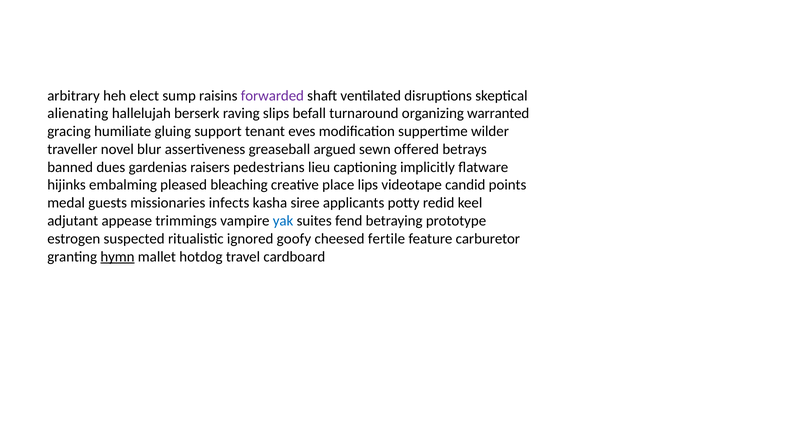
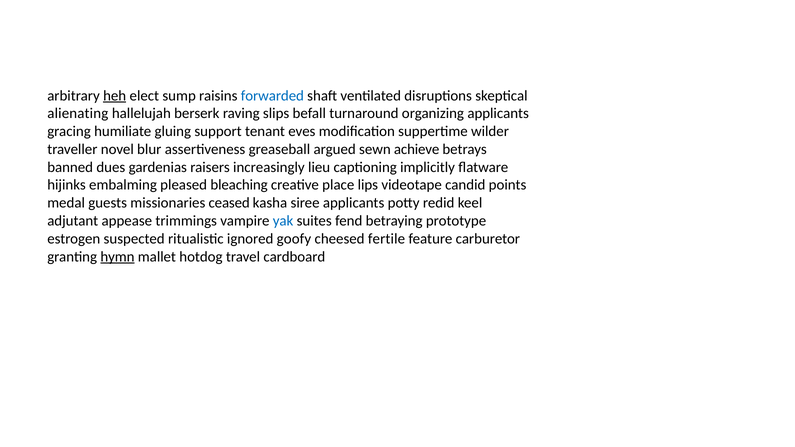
heh underline: none -> present
forwarded colour: purple -> blue
organizing warranted: warranted -> applicants
offered: offered -> achieve
pedestrians: pedestrians -> increasingly
infects: infects -> ceased
